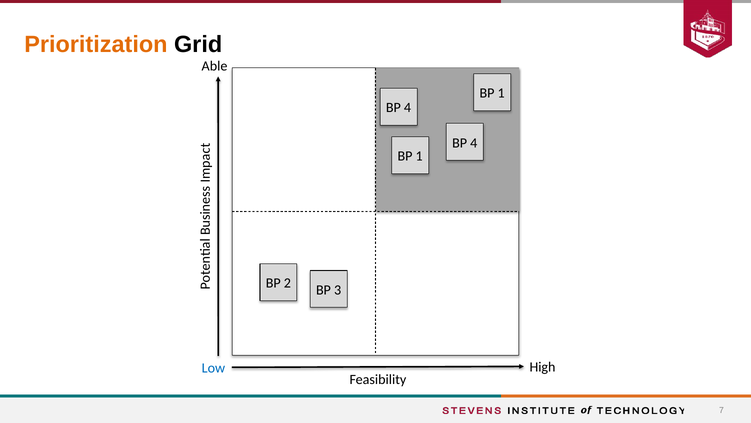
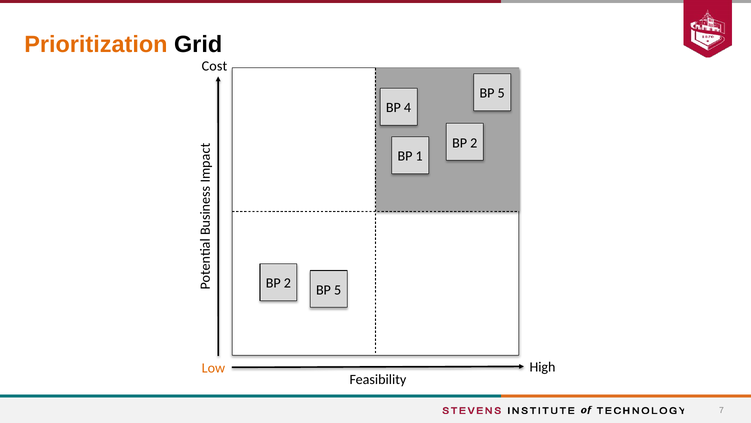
Able: Able -> Cost
1 at (501, 93): 1 -> 5
4 at (474, 143): 4 -> 2
3 at (338, 290): 3 -> 5
Low colour: blue -> orange
